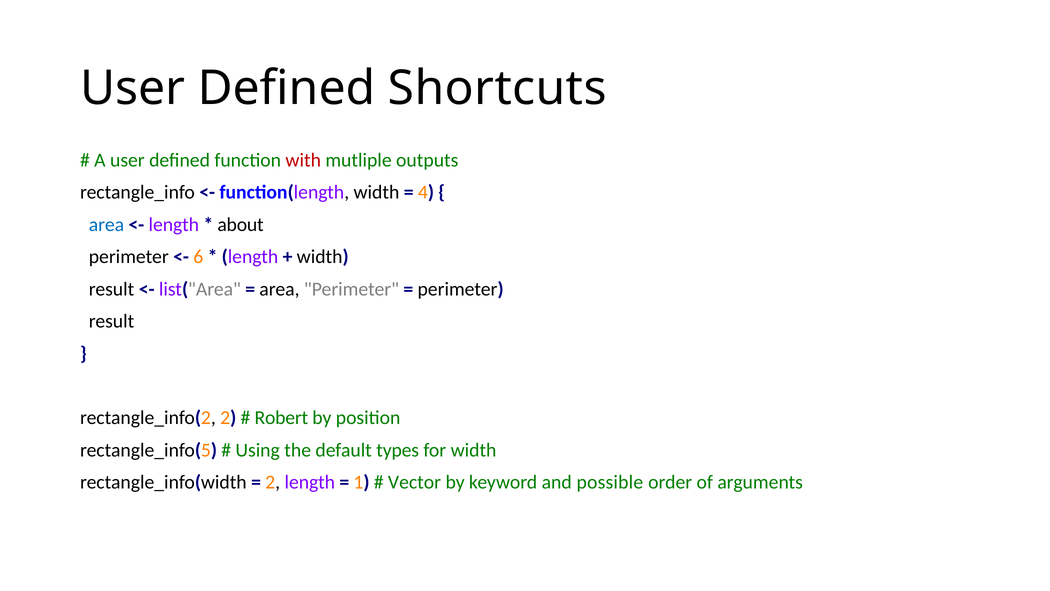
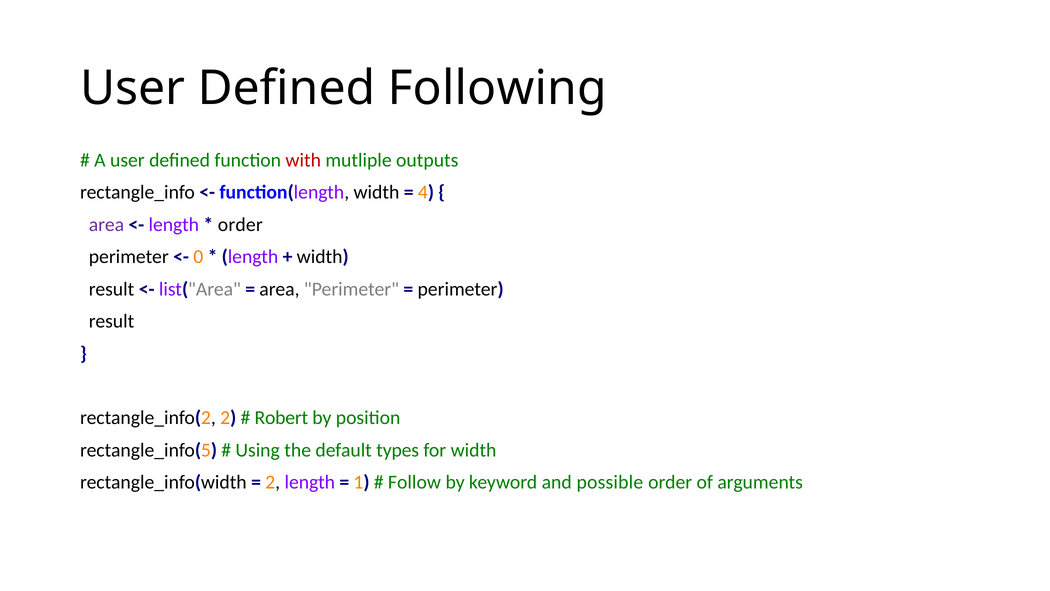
Shortcuts: Shortcuts -> Following
area at (106, 224) colour: blue -> purple
about at (241, 224): about -> order
6: 6 -> 0
Vector: Vector -> Follow
